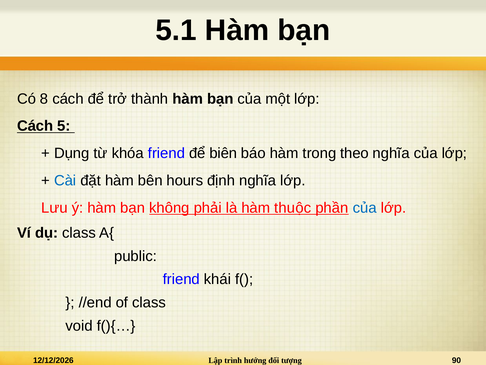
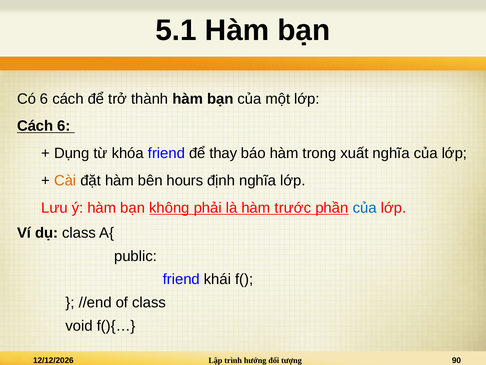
Có 8: 8 -> 6
Cách 5: 5 -> 6
biên: biên -> thay
theo: theo -> xuất
Cài colour: blue -> orange
thuộc: thuộc -> trước
